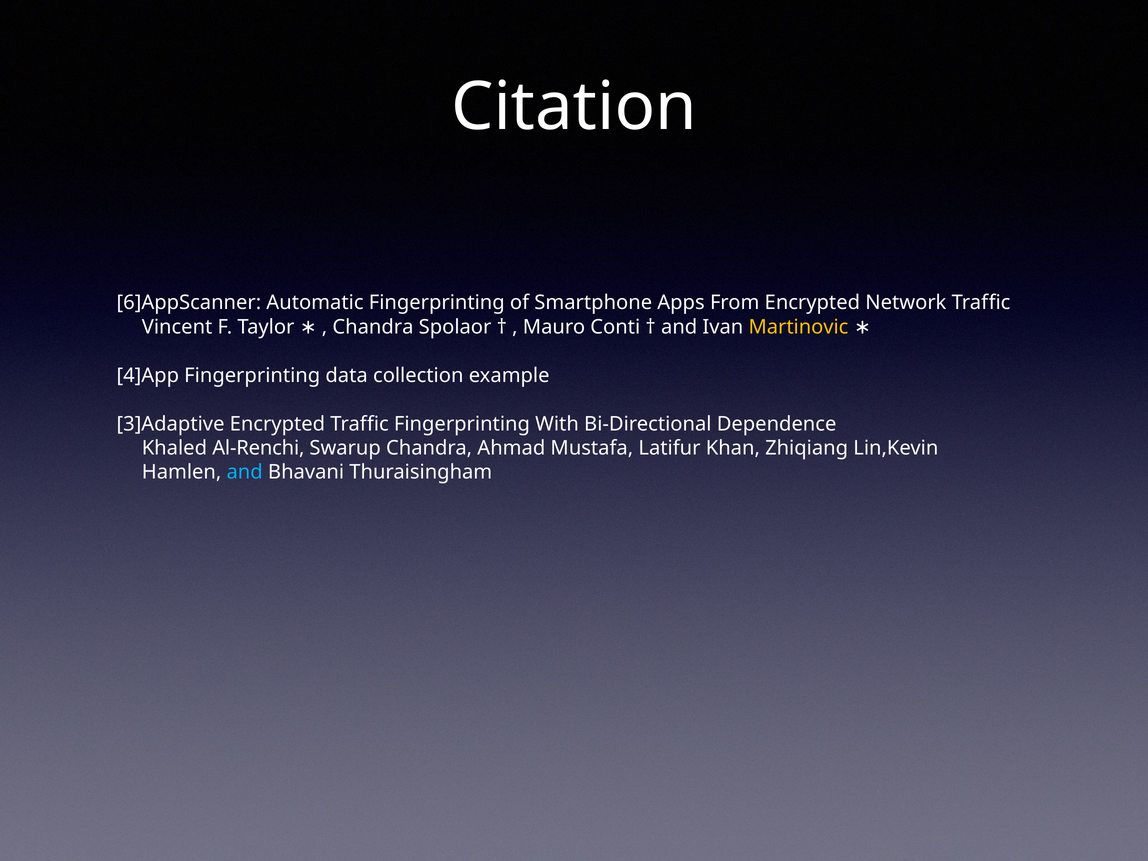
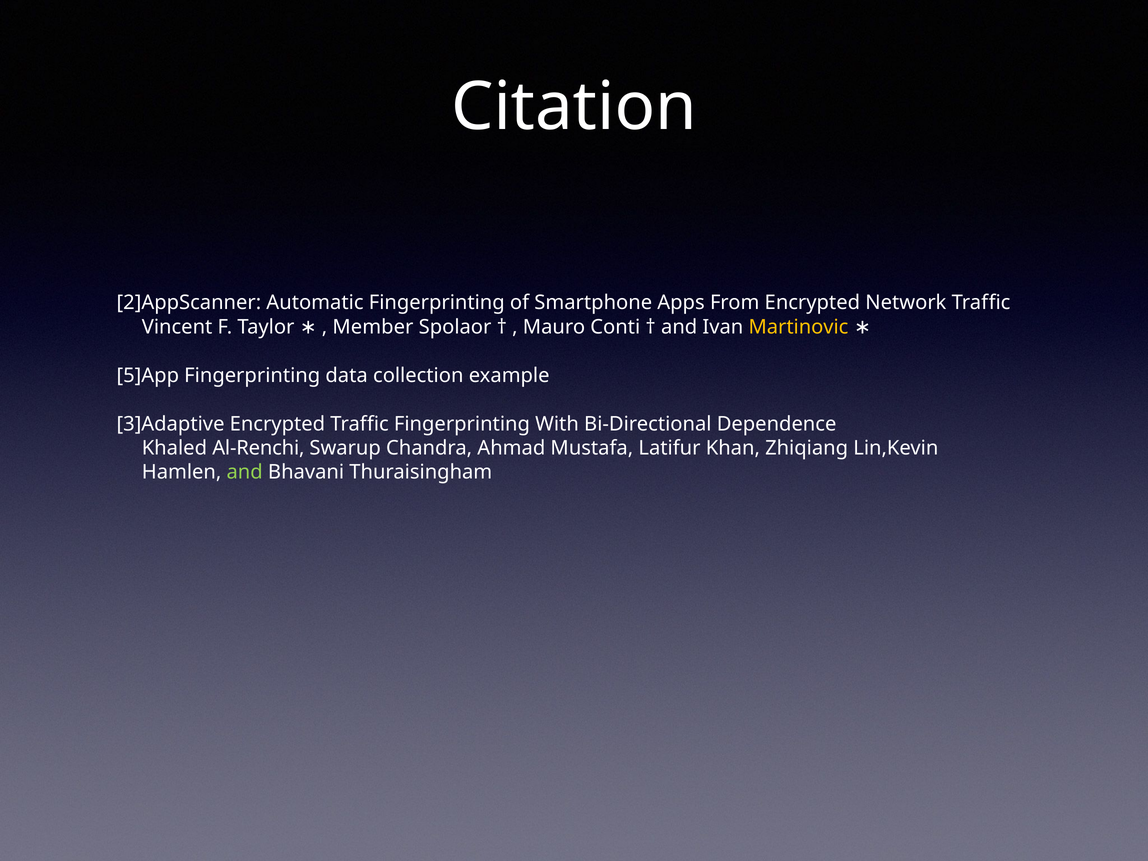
6]AppScanner: 6]AppScanner -> 2]AppScanner
Chandra at (373, 327): Chandra -> Member
4]App: 4]App -> 5]App
and at (245, 472) colour: light blue -> light green
